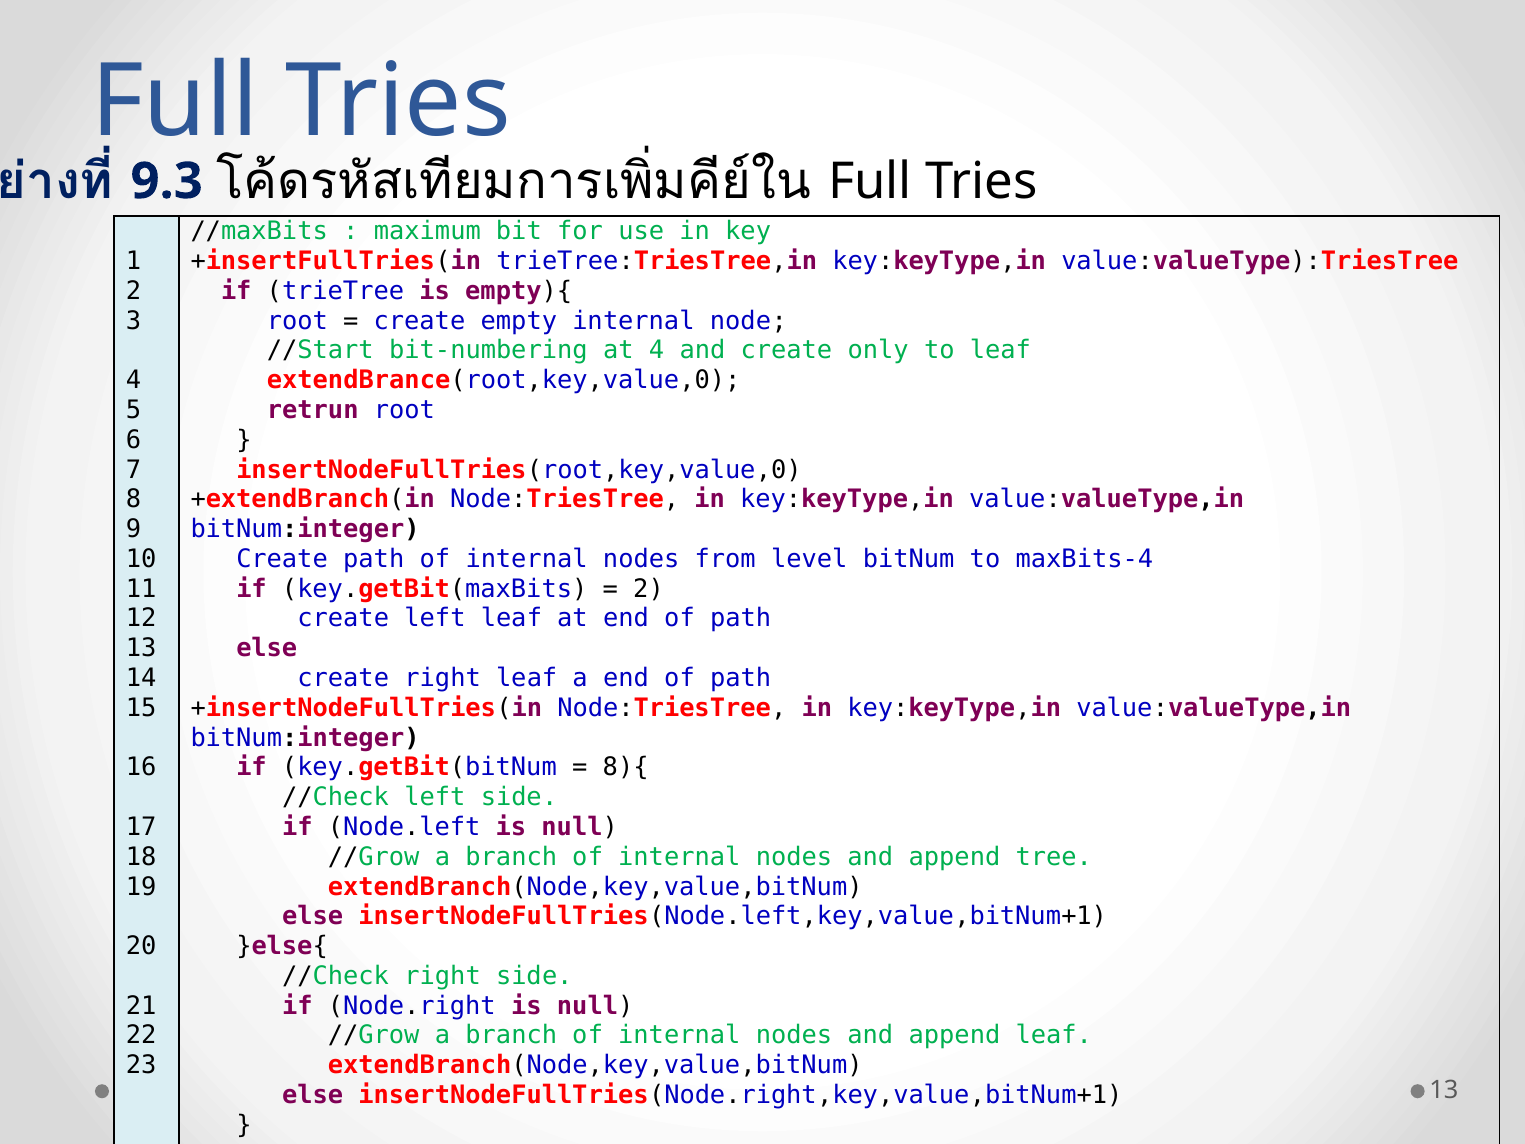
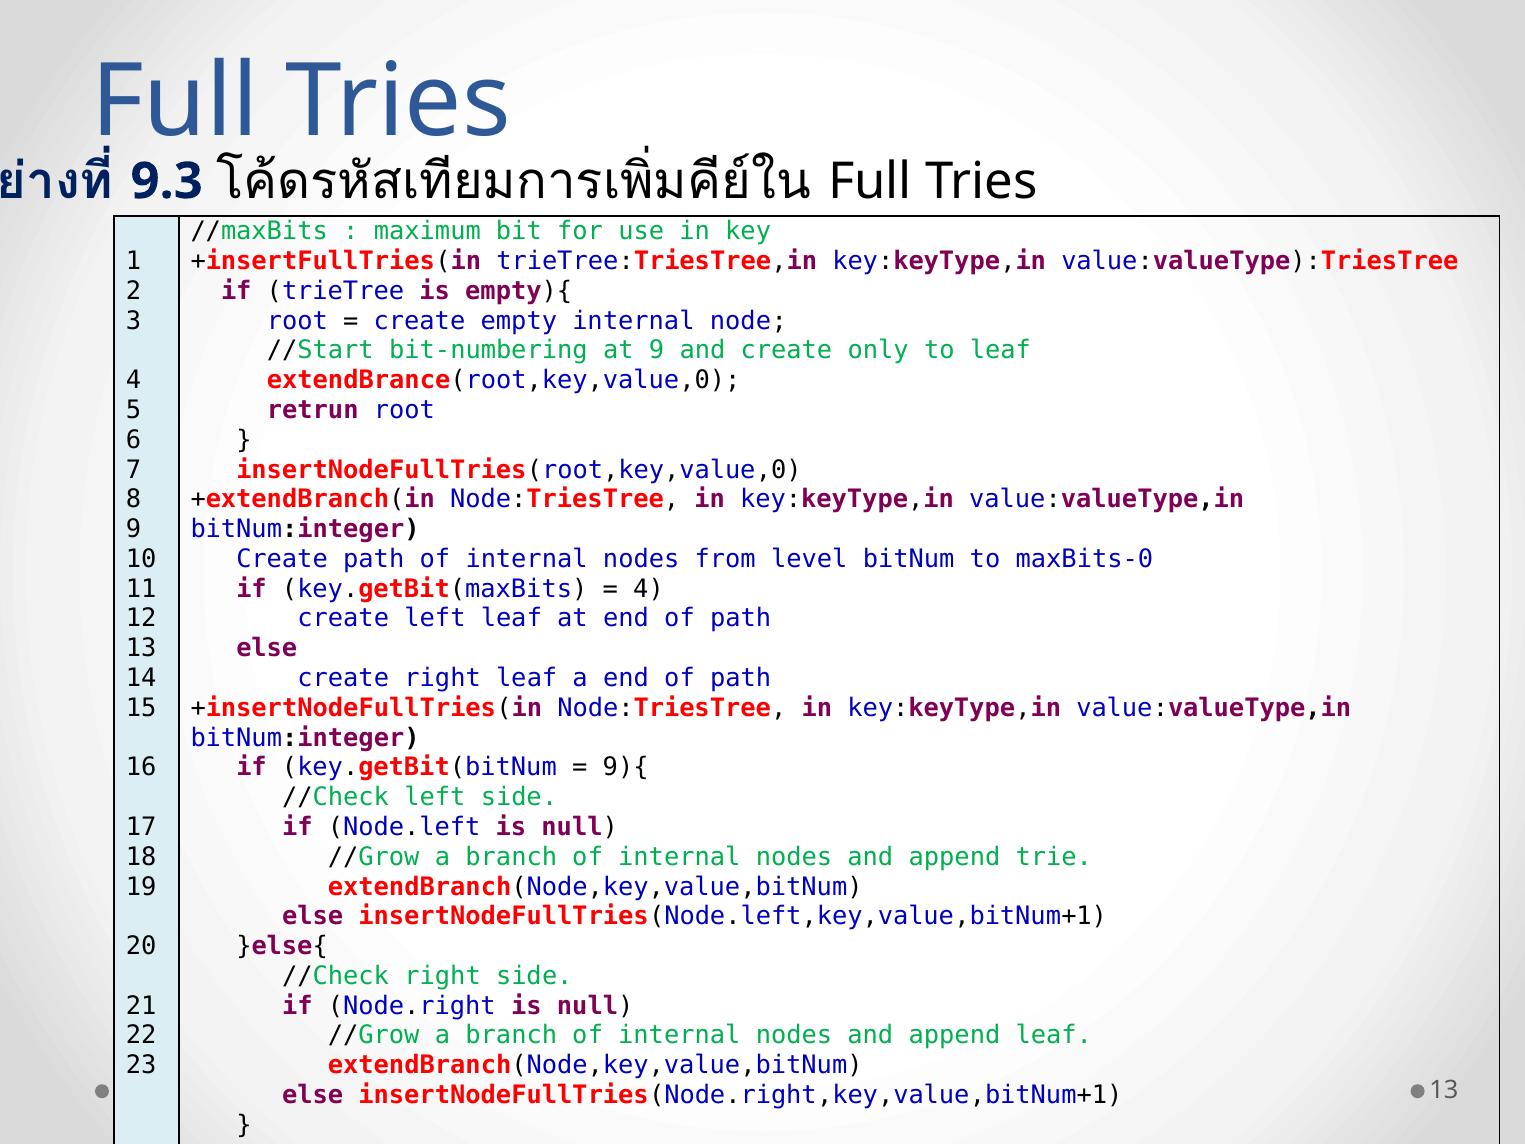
at 4: 4 -> 9
maxBits-4: maxBits-4 -> maxBits-0
2 at (649, 589): 2 -> 4
8){: 8){ -> 9){
tree: tree -> trie
